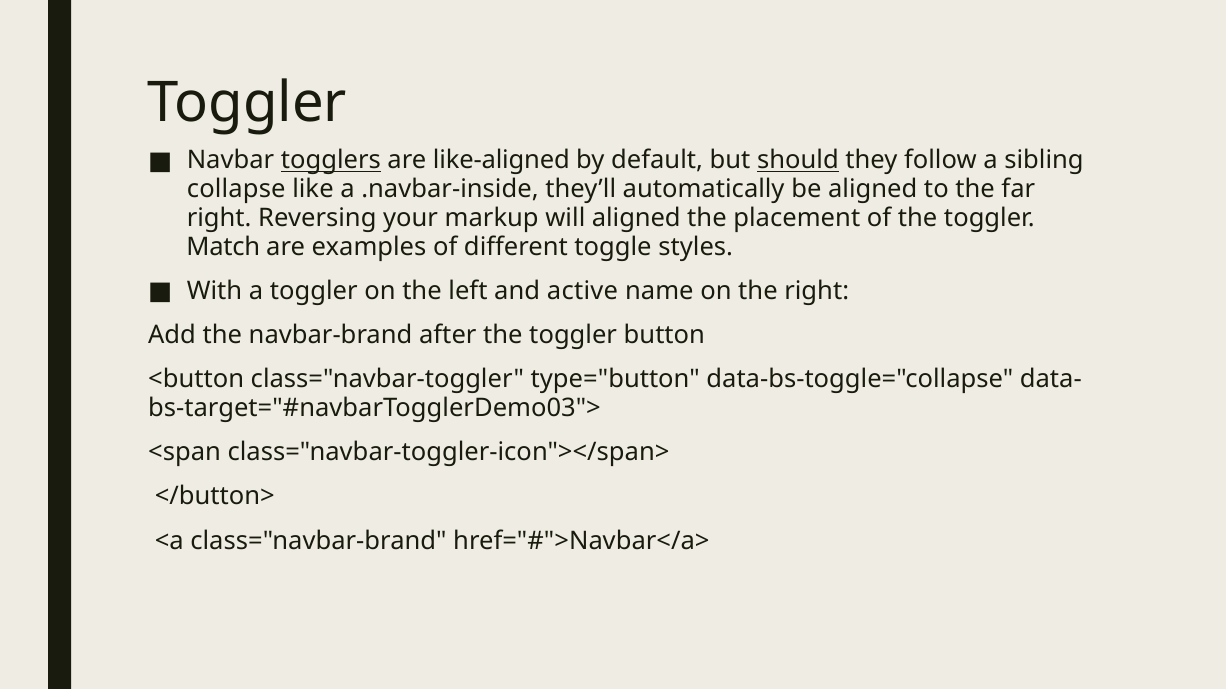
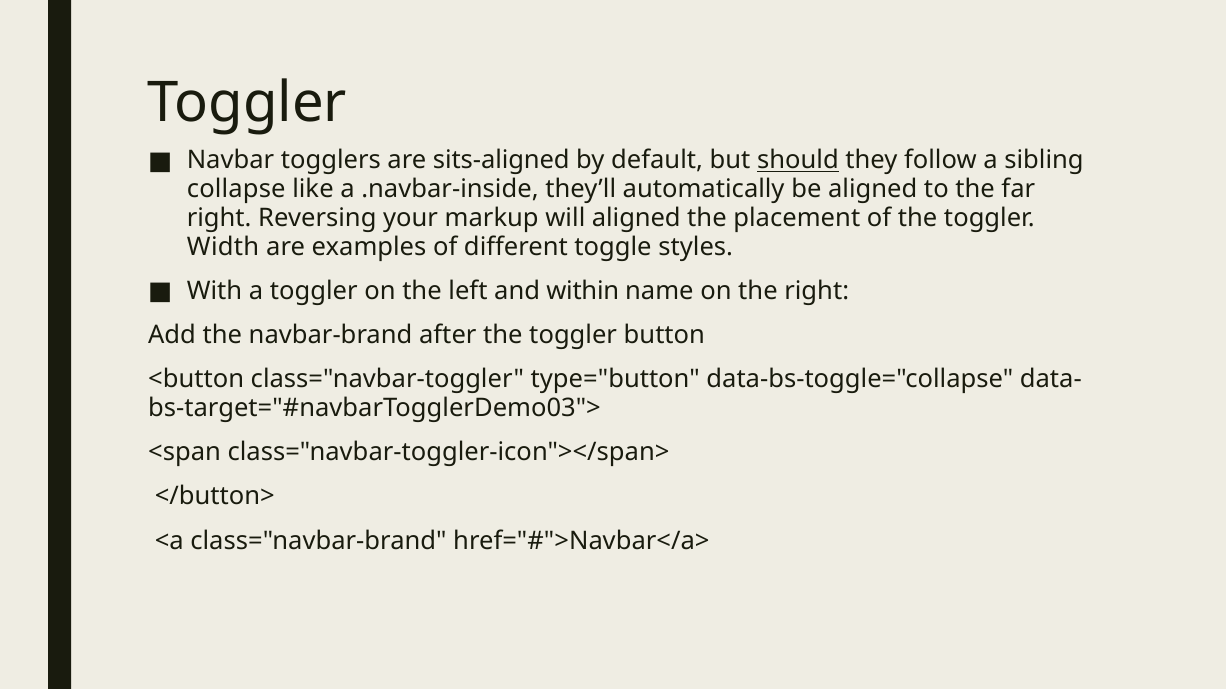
togglers underline: present -> none
like-aligned: like-aligned -> sits-aligned
Match: Match -> Width
active: active -> within
